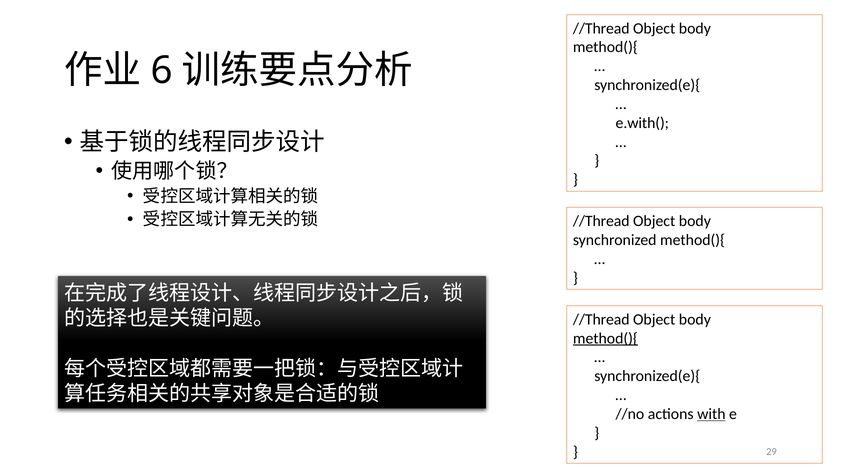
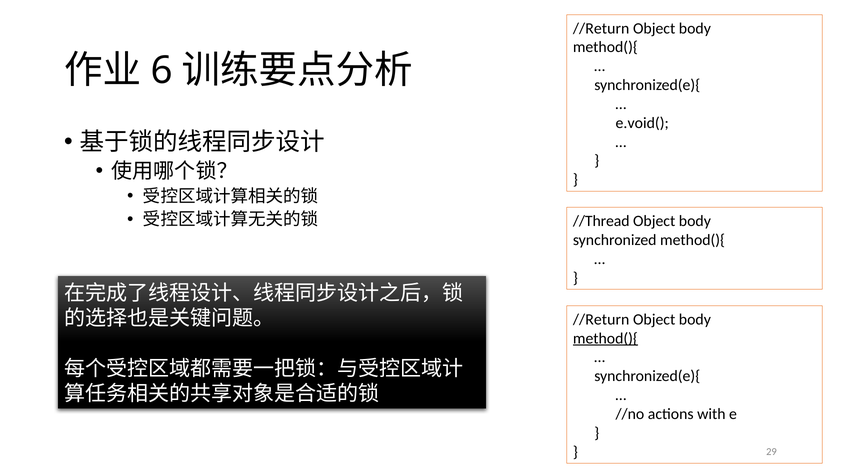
//Thread at (601, 28): //Thread -> //Return
e.with(: e.with( -> e.void(
//Thread at (601, 319): //Thread -> //Return
with underline: present -> none
